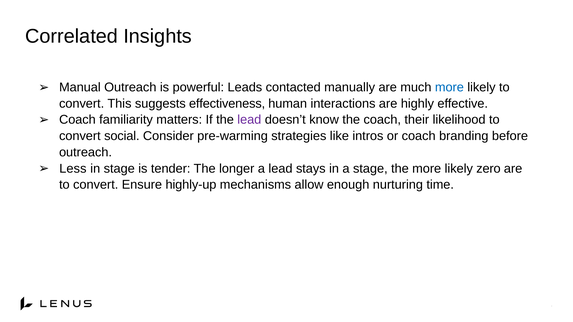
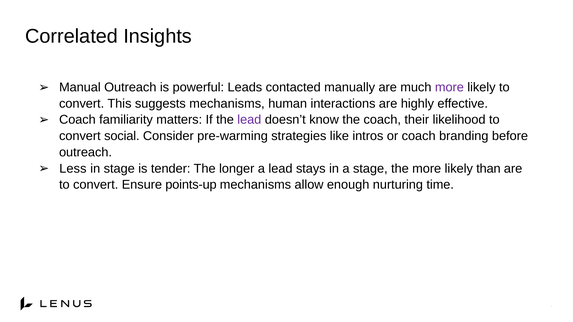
more at (449, 87) colour: blue -> purple
suggests effectiveness: effectiveness -> mechanisms
zero: zero -> than
highly-up: highly-up -> points-up
